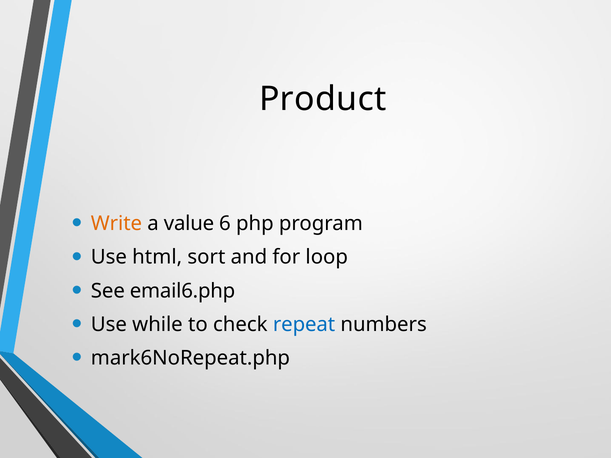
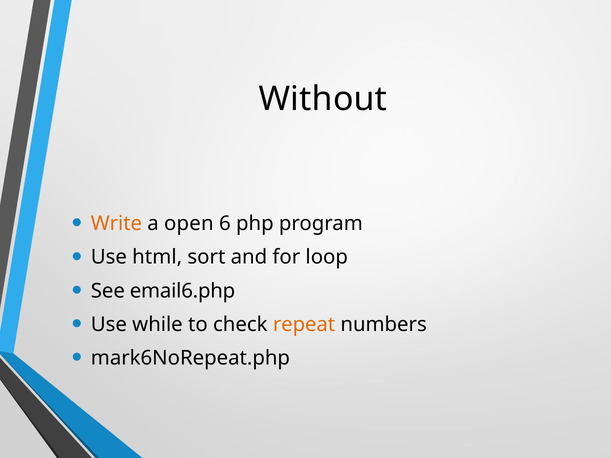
Product: Product -> Without
value: value -> open
repeat colour: blue -> orange
